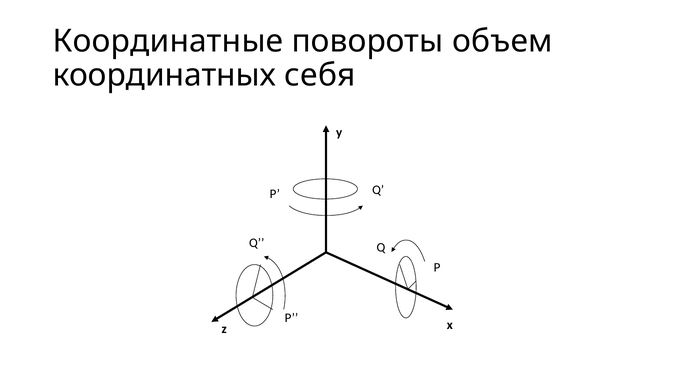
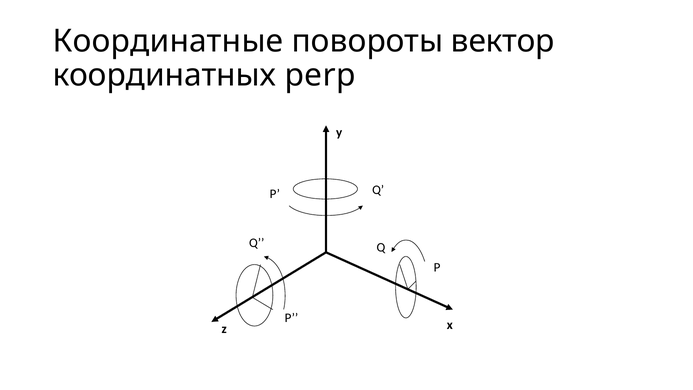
объем: объем -> вектор
себя: себя -> perp
